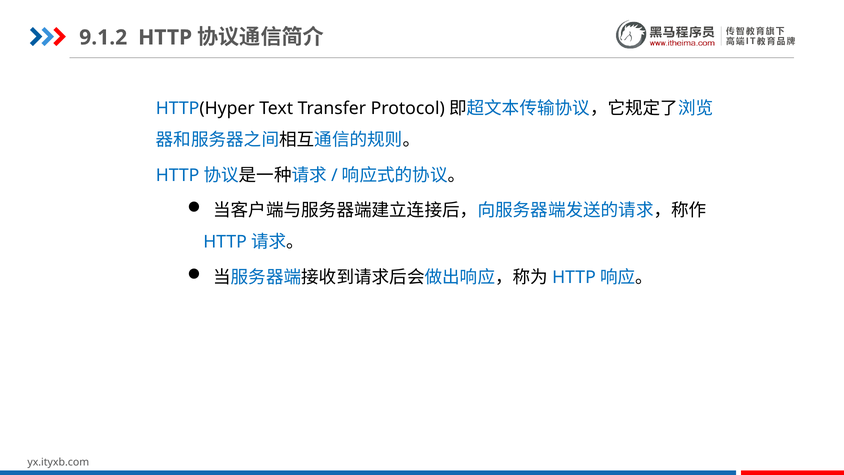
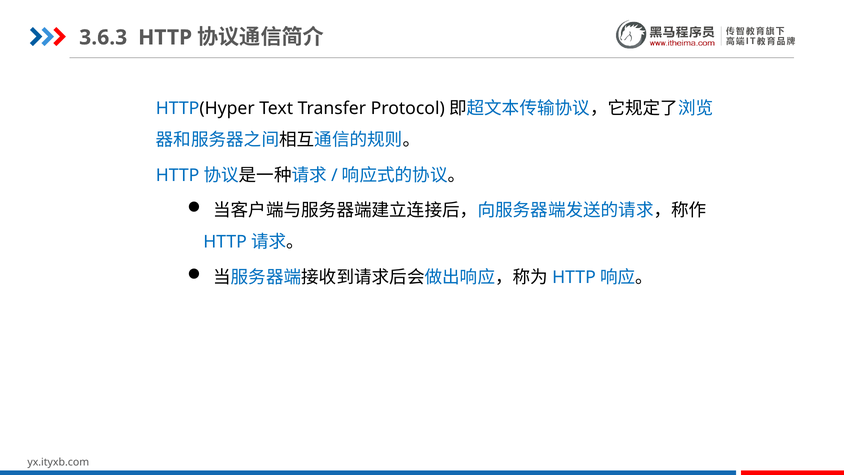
9.1.2: 9.1.2 -> 3.6.3
